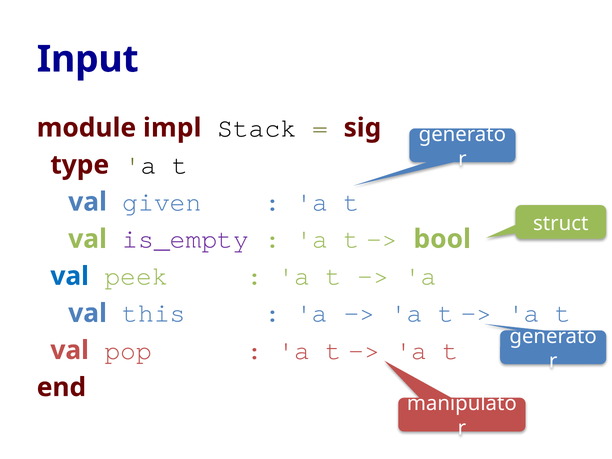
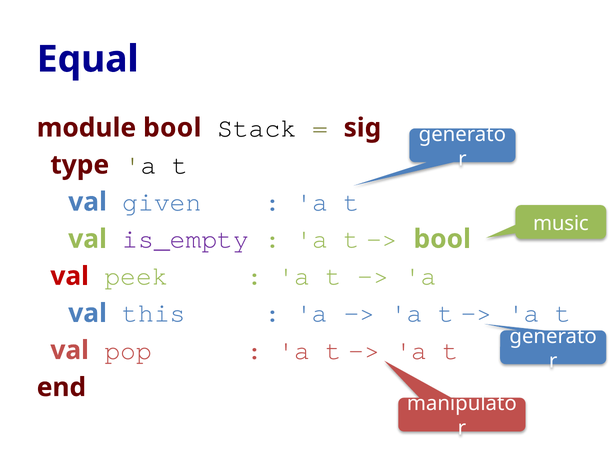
Input: Input -> Equal
module impl: impl -> bool
struct: struct -> music
val at (70, 276) colour: blue -> red
